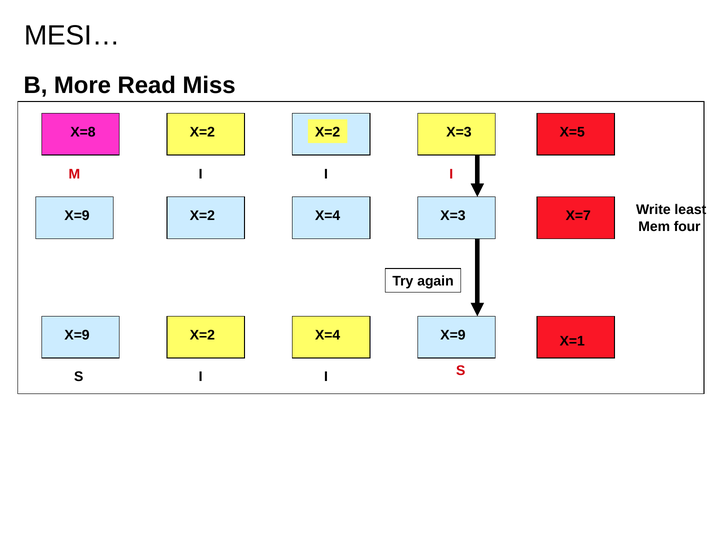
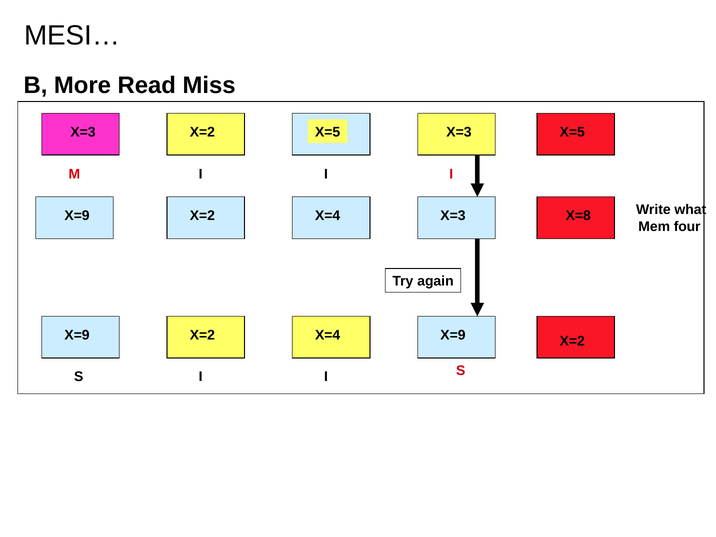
X=8 at (83, 132): X=8 -> X=3
X=2 at (328, 132): X=2 -> X=5
least: least -> what
X=7: X=7 -> X=8
X=9 X=1: X=1 -> X=2
